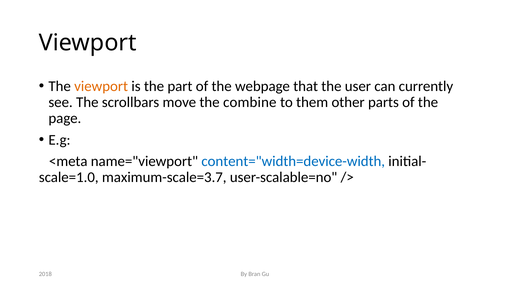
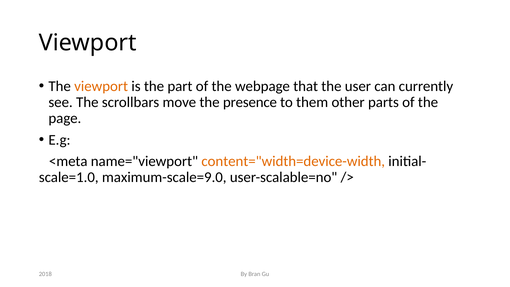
combine: combine -> presence
content="width=device-width colour: blue -> orange
maximum-scale=3.7: maximum-scale=3.7 -> maximum-scale=9.0
